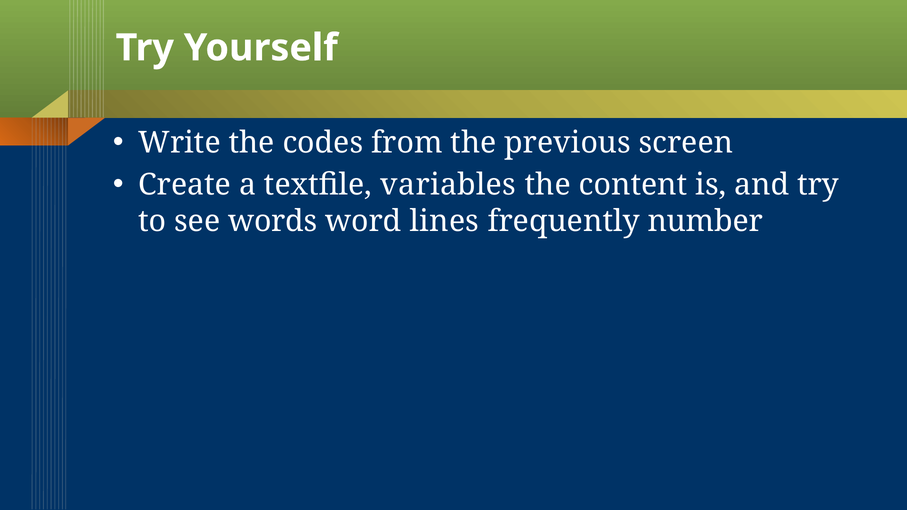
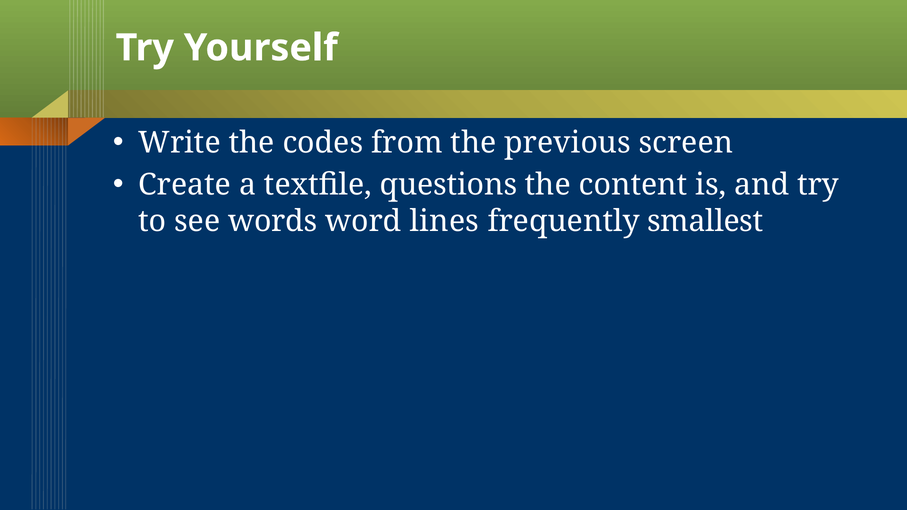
variables: variables -> questions
number: number -> smallest
